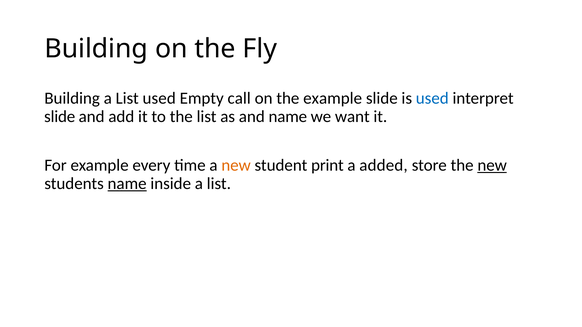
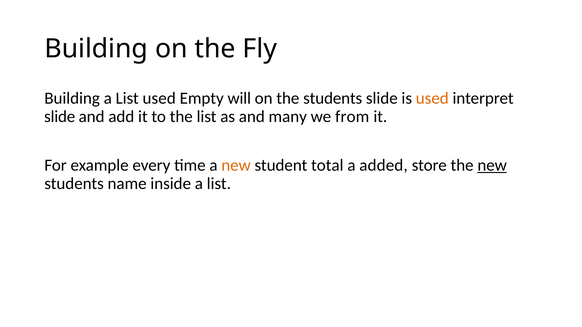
call: call -> will
the example: example -> students
used at (432, 98) colour: blue -> orange
and name: name -> many
want: want -> from
print: print -> total
name at (127, 184) underline: present -> none
